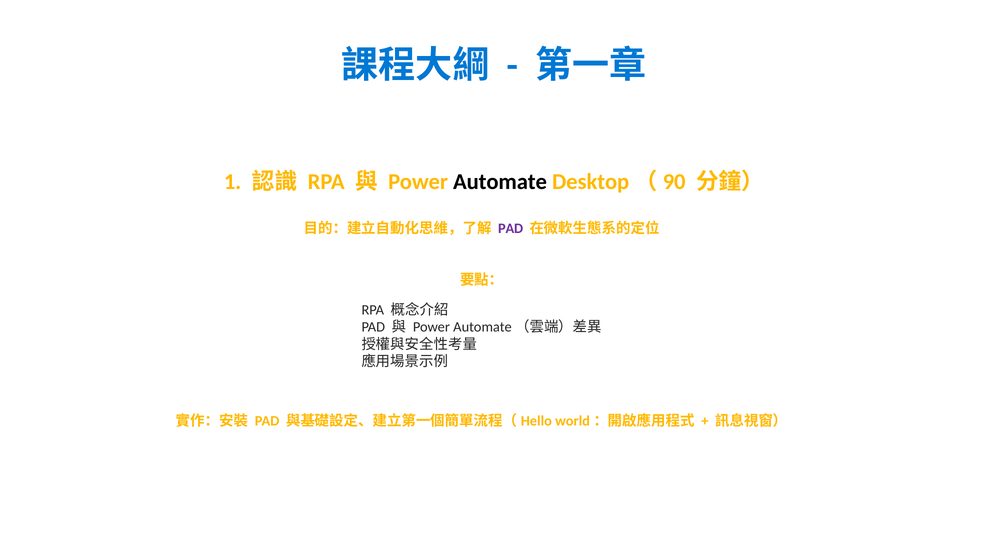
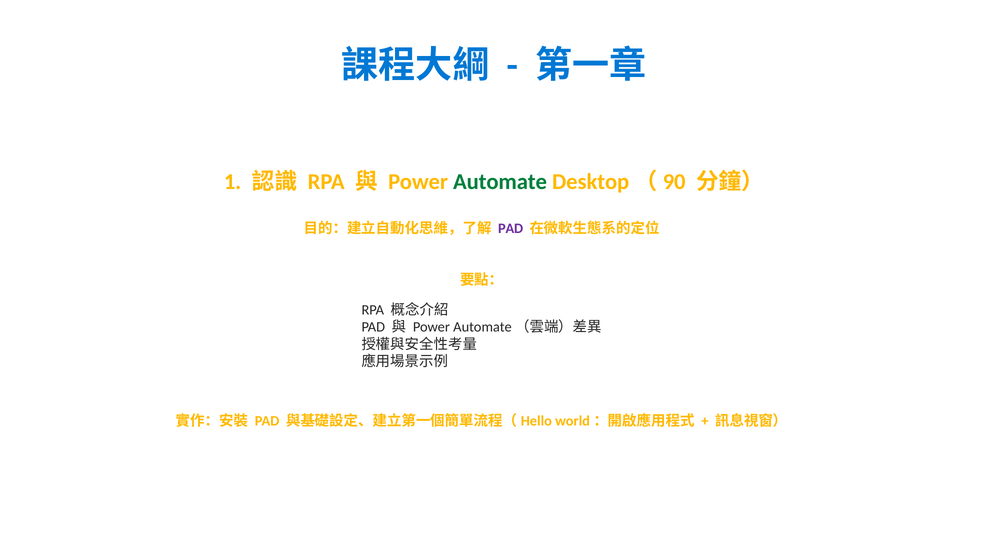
Automate colour: black -> green
